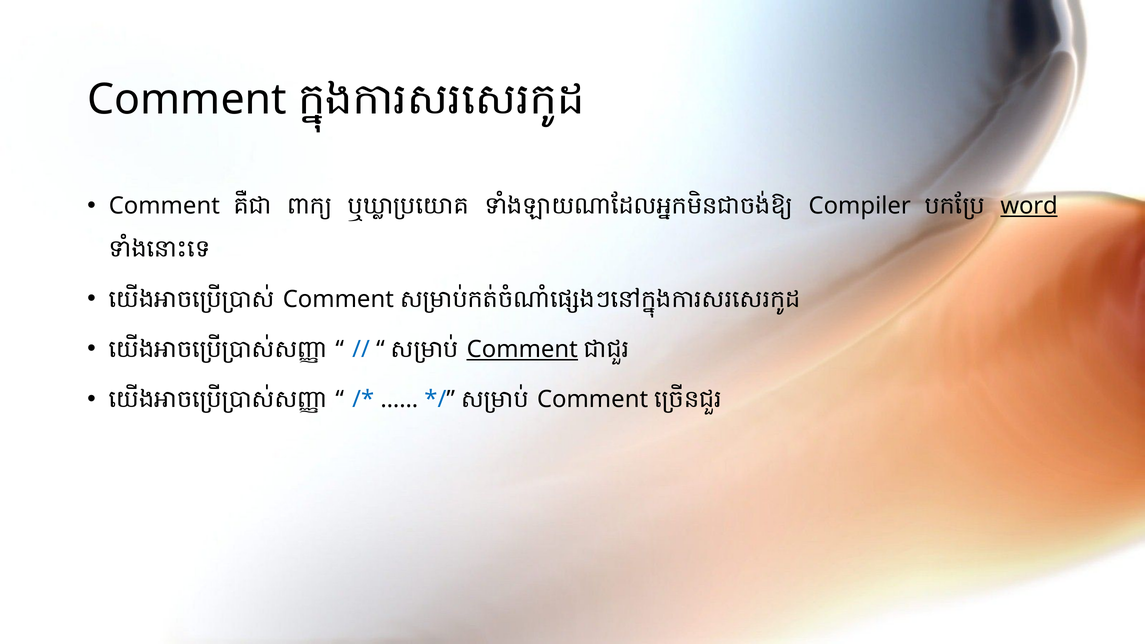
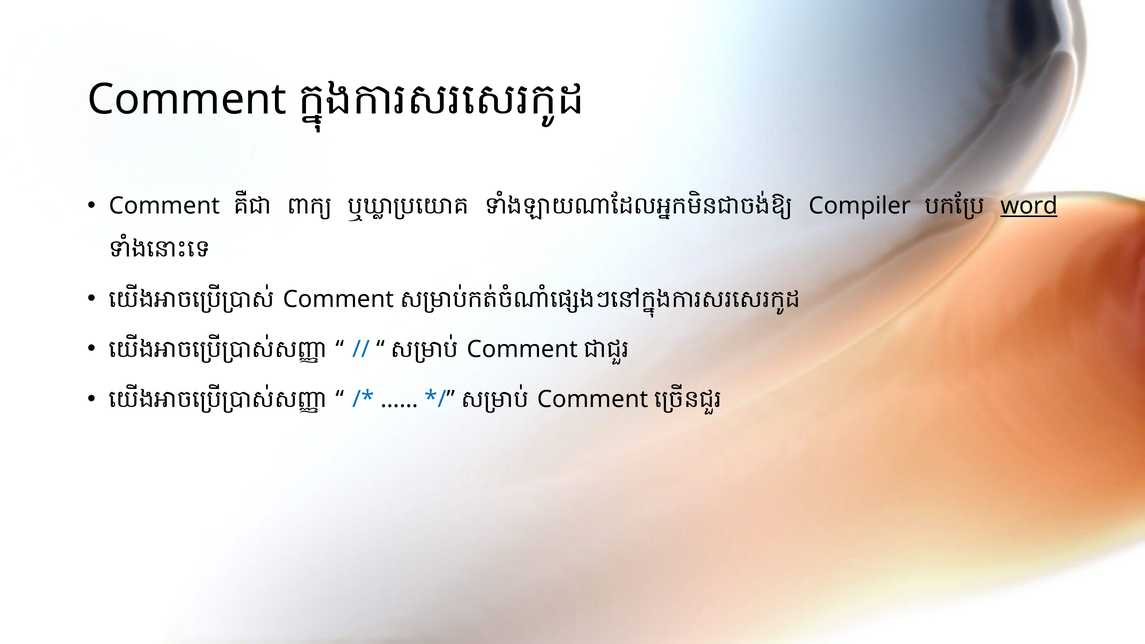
Comment at (522, 349) underline: present -> none
